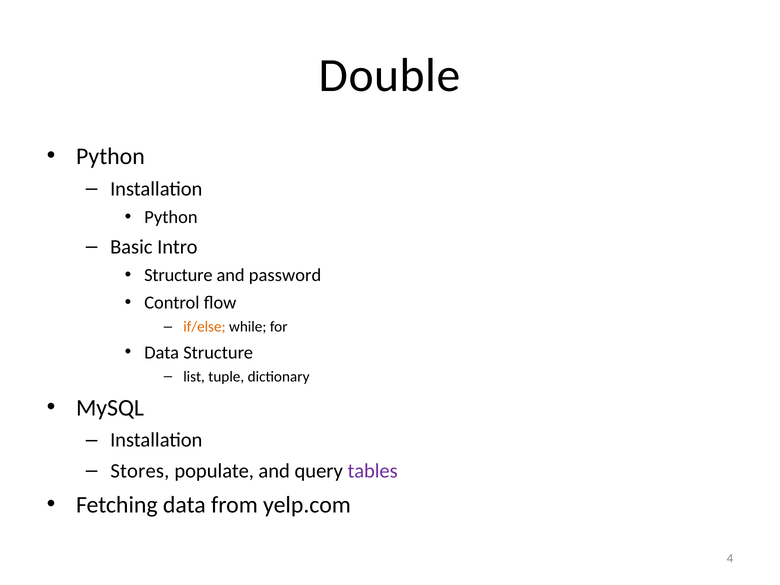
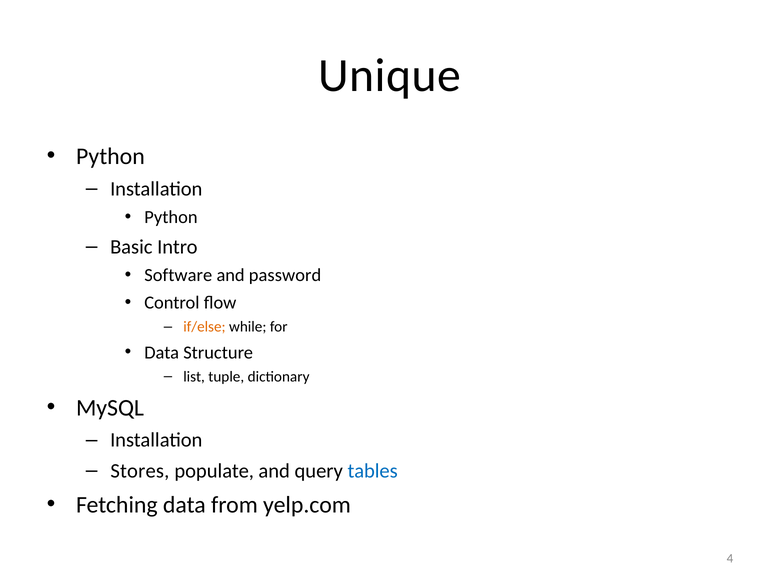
Double: Double -> Unique
Structure at (178, 275): Structure -> Software
tables colour: purple -> blue
